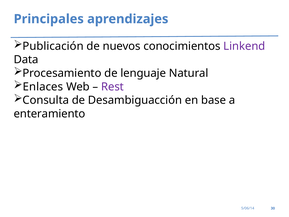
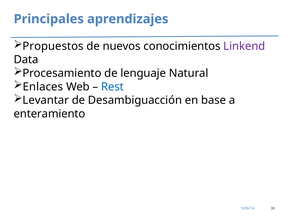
Publicación: Publicación -> Propuestos
Rest colour: purple -> blue
Consulta: Consulta -> Levantar
